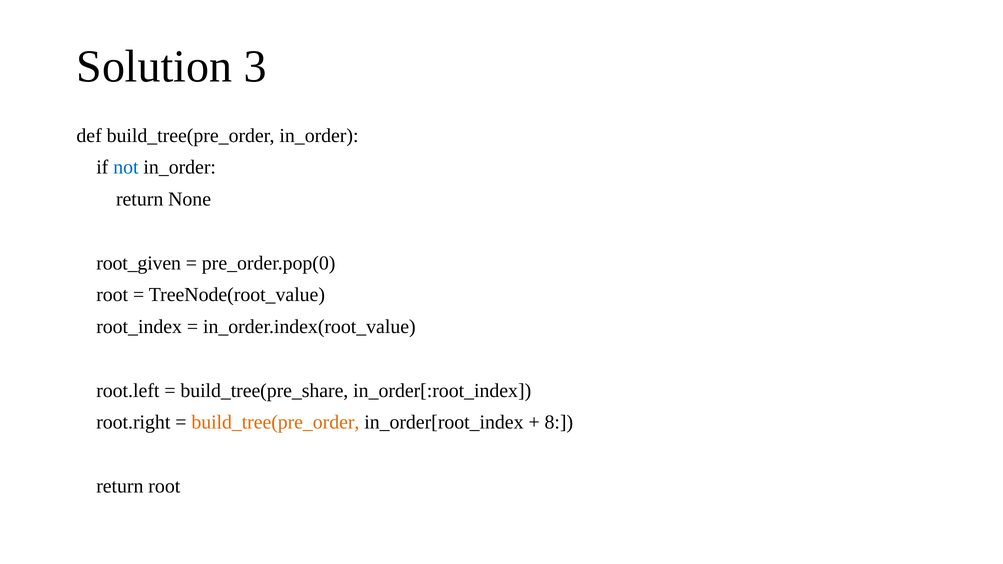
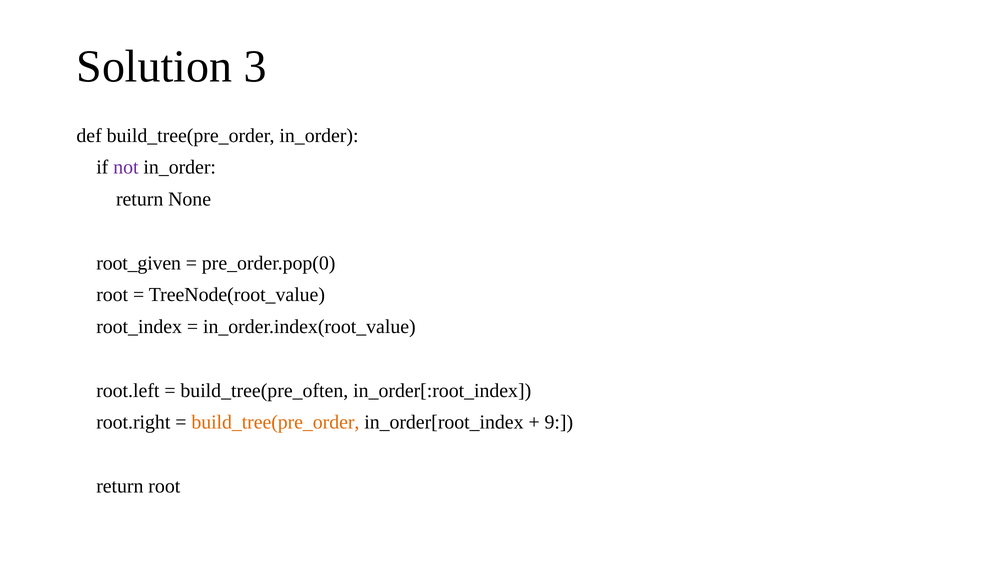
not colour: blue -> purple
build_tree(pre_share: build_tree(pre_share -> build_tree(pre_often
8: 8 -> 9
